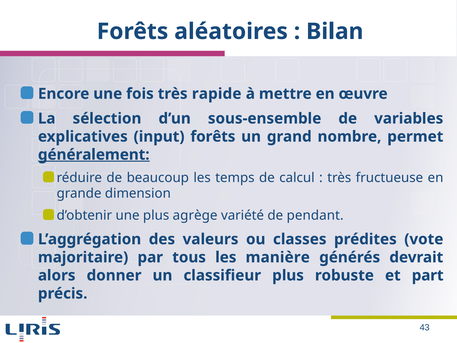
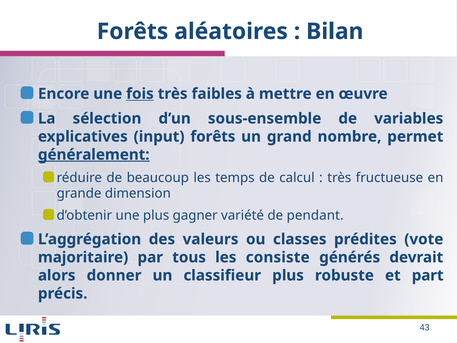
fois underline: none -> present
rapide: rapide -> faibles
agrège: agrège -> gagner
manière: manière -> consiste
